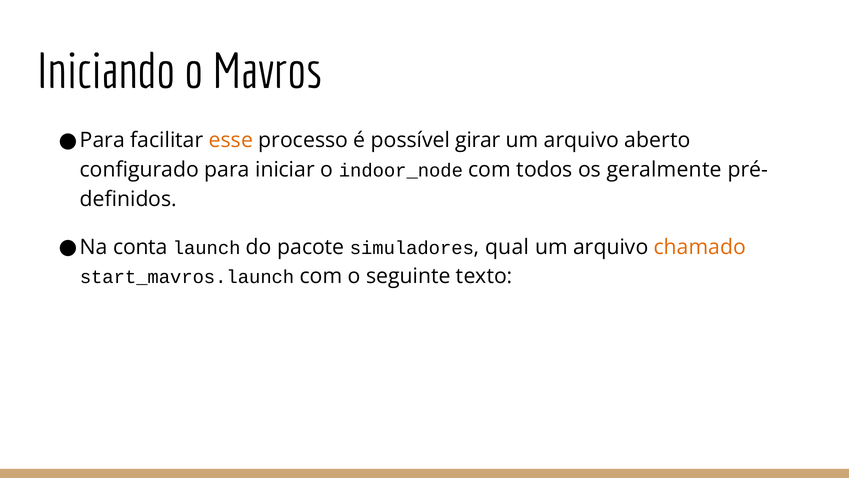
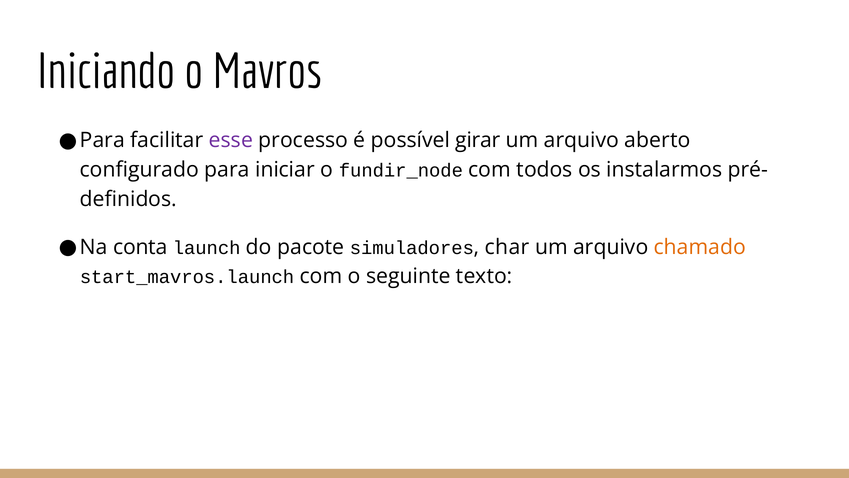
esse colour: orange -> purple
indoor_node: indoor_node -> fundir_node
geralmente: geralmente -> instalarmos
qual: qual -> char
